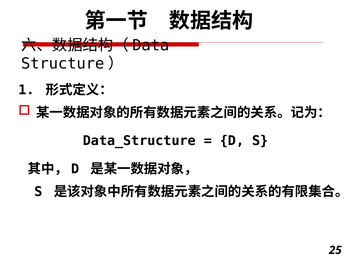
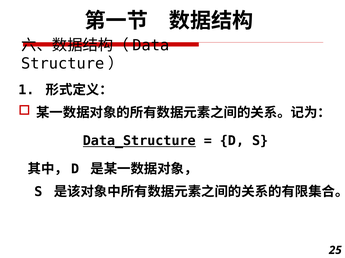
Data_Structure underline: none -> present
